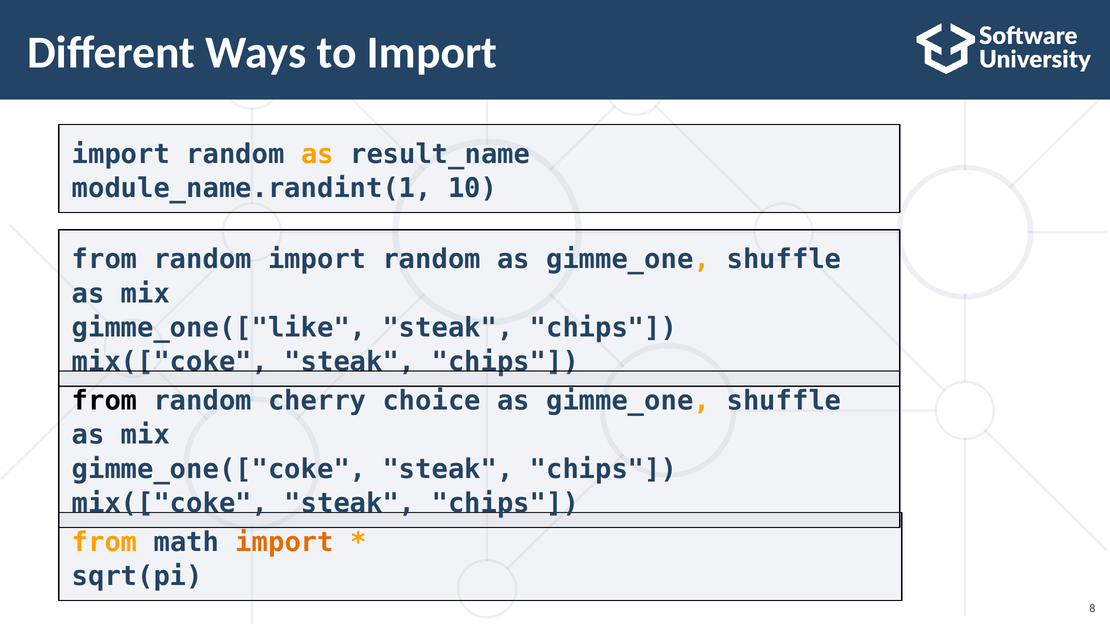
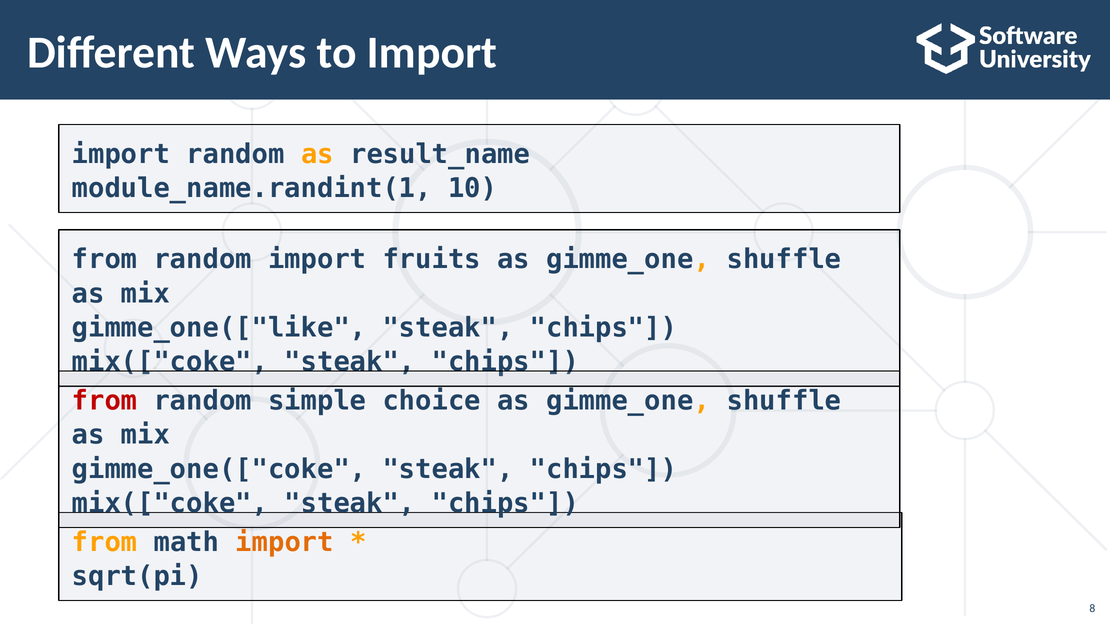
random import random: random -> fruits
from at (105, 401) colour: black -> red
cherry: cherry -> simple
